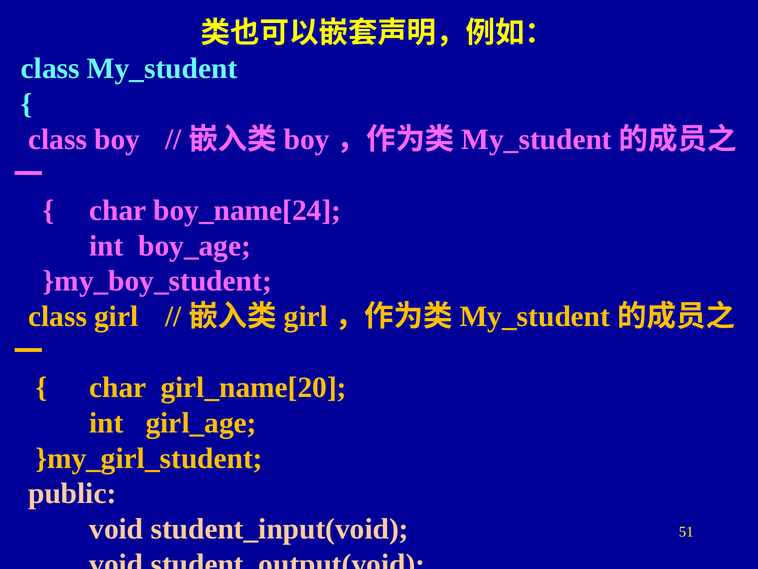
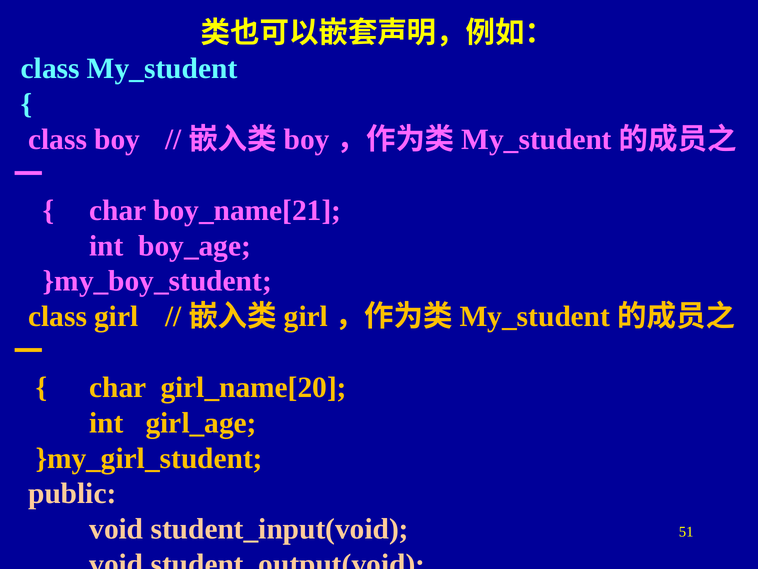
boy_name[24: boy_name[24 -> boy_name[21
